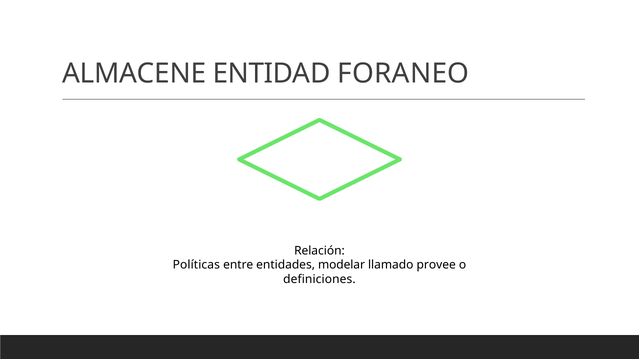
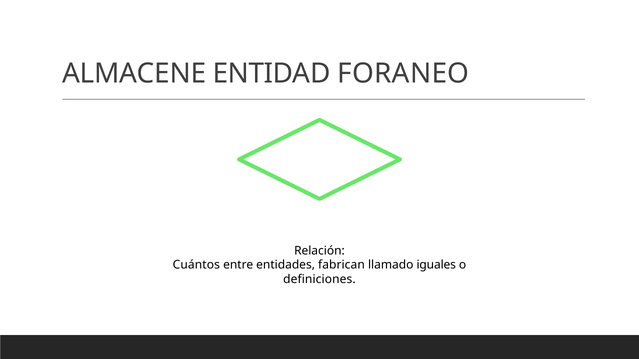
Políticas: Políticas -> Cuántos
modelar: modelar -> fabrican
provee: provee -> iguales
